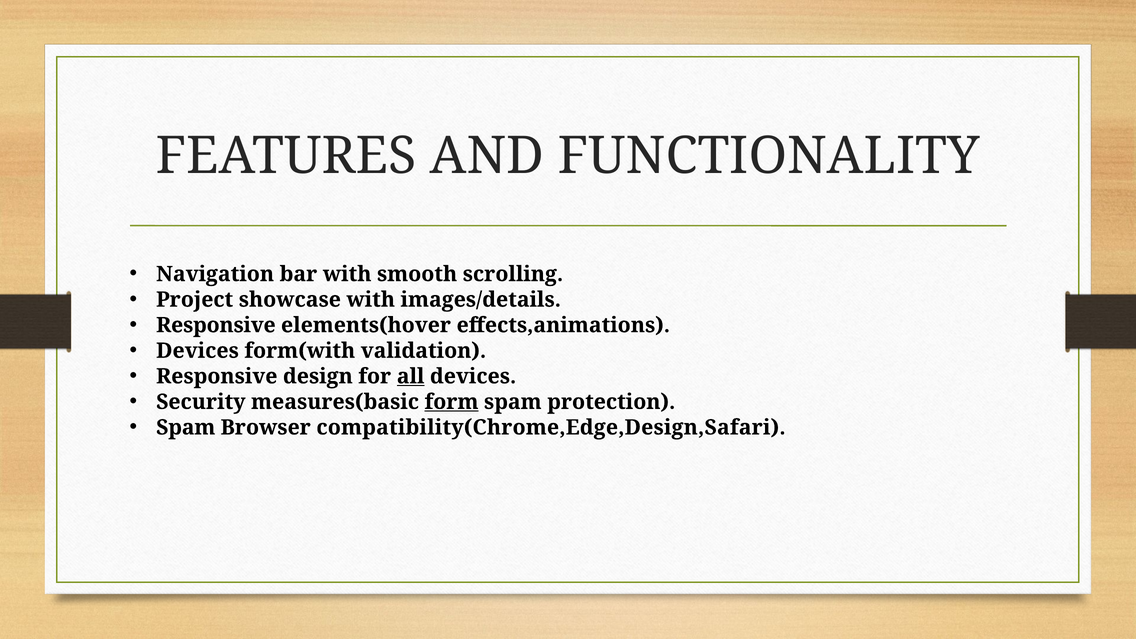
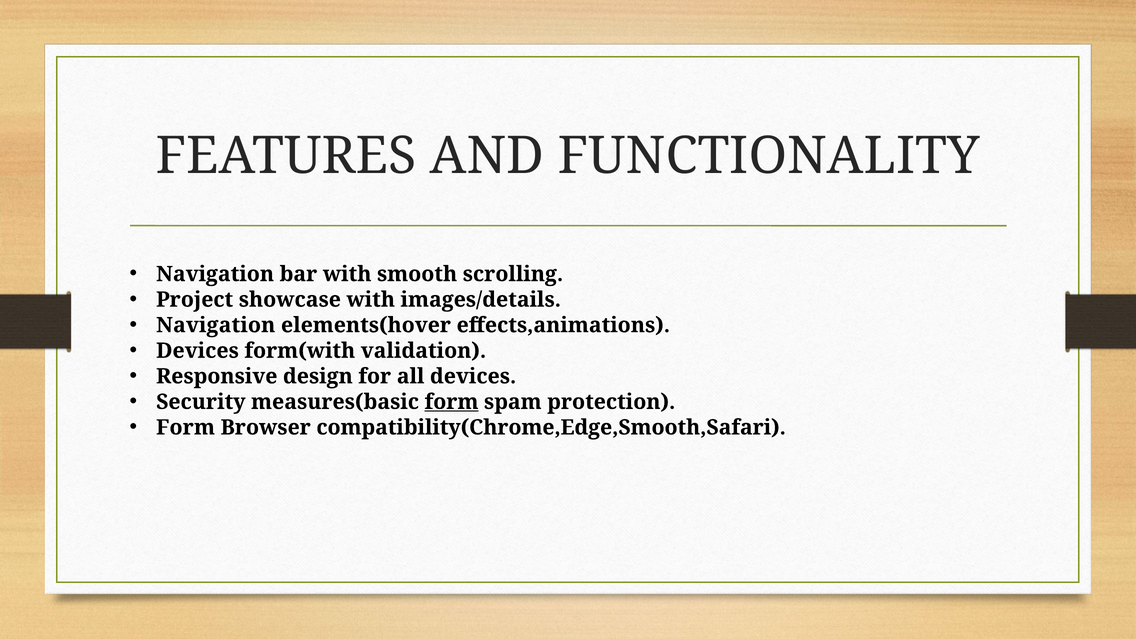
Responsive at (216, 325): Responsive -> Navigation
all underline: present -> none
Spam at (186, 427): Spam -> Form
compatibility(Chrome,Edge,Design,Safari: compatibility(Chrome,Edge,Design,Safari -> compatibility(Chrome,Edge,Smooth,Safari
